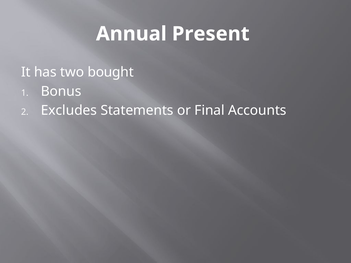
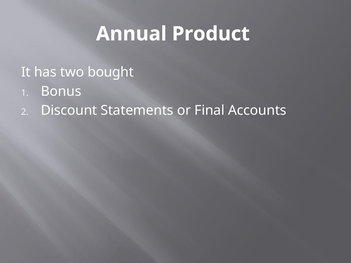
Present: Present -> Product
Excludes: Excludes -> Discount
